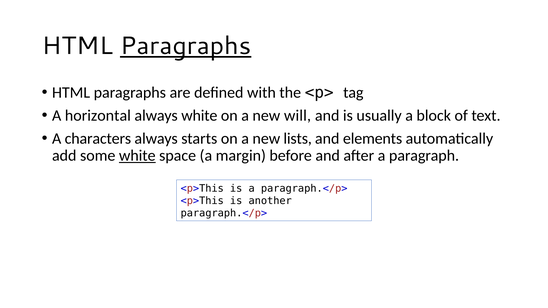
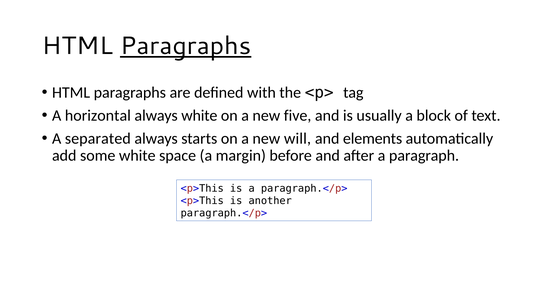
will: will -> five
characters: characters -> separated
lists: lists -> will
white at (137, 156) underline: present -> none
